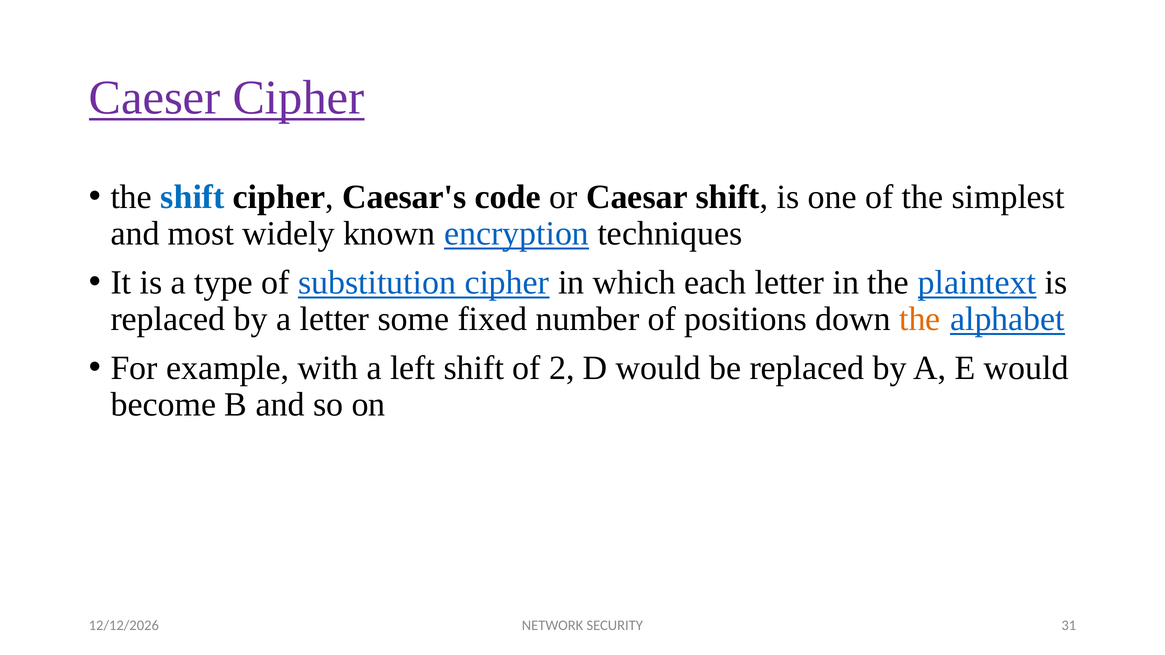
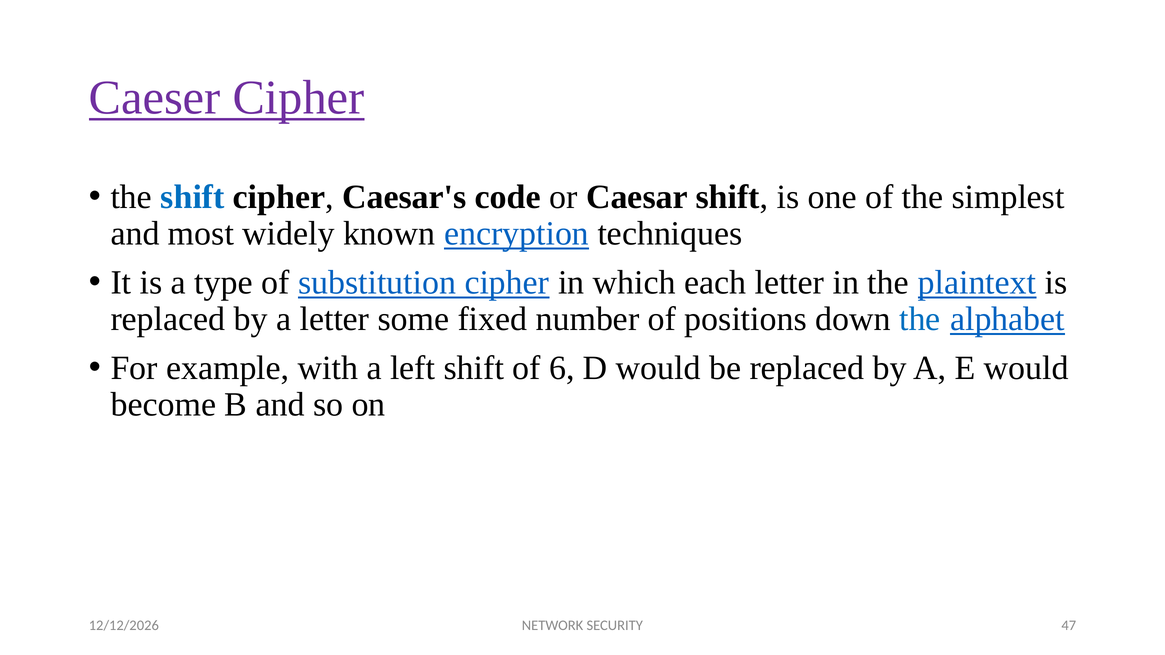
the at (920, 319) colour: orange -> blue
2: 2 -> 6
31: 31 -> 47
